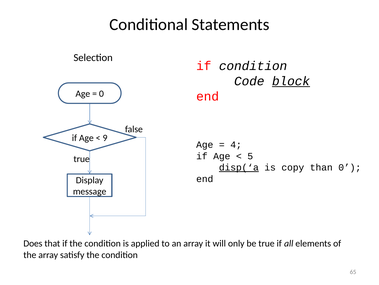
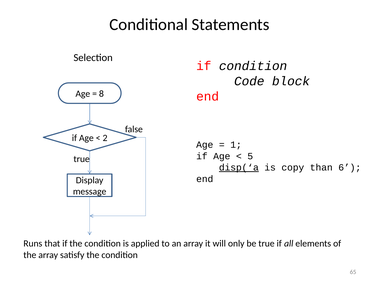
block underline: present -> none
0 at (101, 94): 0 -> 8
9: 9 -> 2
4: 4 -> 1
than 0: 0 -> 6
Does: Does -> Runs
